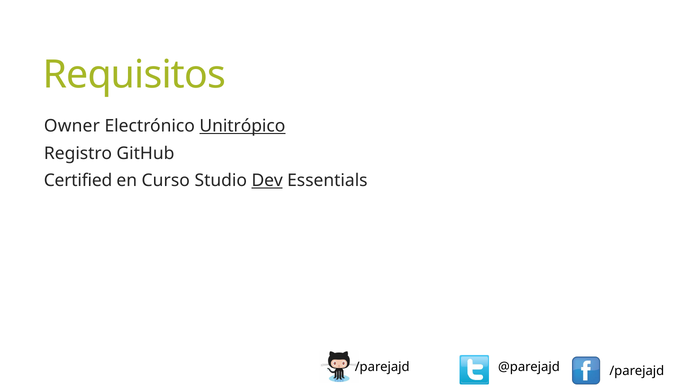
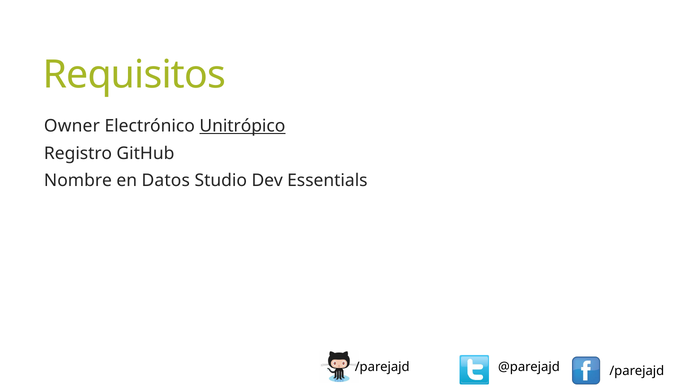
Certified: Certified -> Nombre
Curso: Curso -> Datos
Dev underline: present -> none
